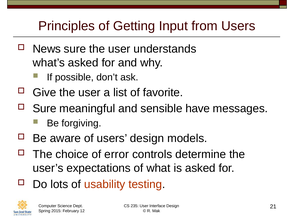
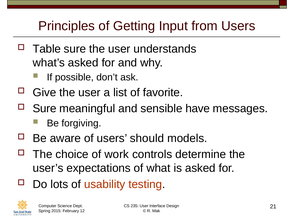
News: News -> Table
users design: design -> should
error: error -> work
